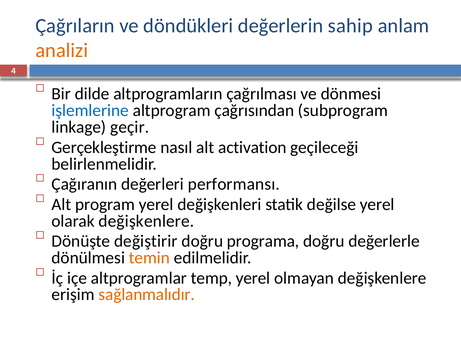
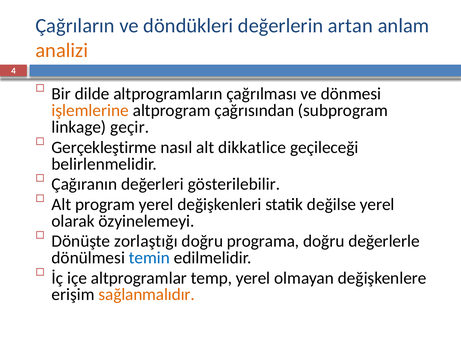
sahip: sahip -> artan
işlemlerine colour: blue -> orange
activation: activation -> dikkatlice
performansı: performansı -> gösterilebilir
olarak değişkenlere: değişkenlere -> özyinelemeyi
değiştirir: değiştirir -> zorlaştığı
temin colour: orange -> blue
